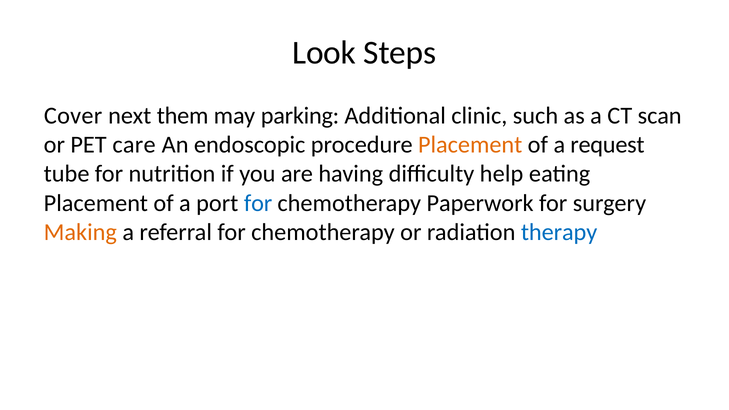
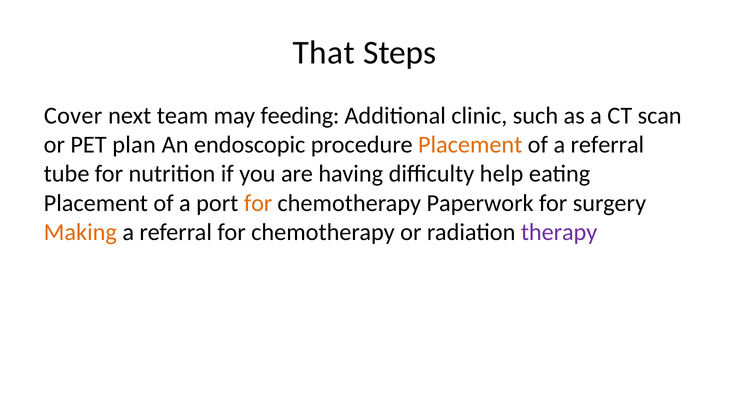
Look: Look -> That
them: them -> team
parking: parking -> feeding
care: care -> plan
of a request: request -> referral
for at (258, 203) colour: blue -> orange
therapy colour: blue -> purple
